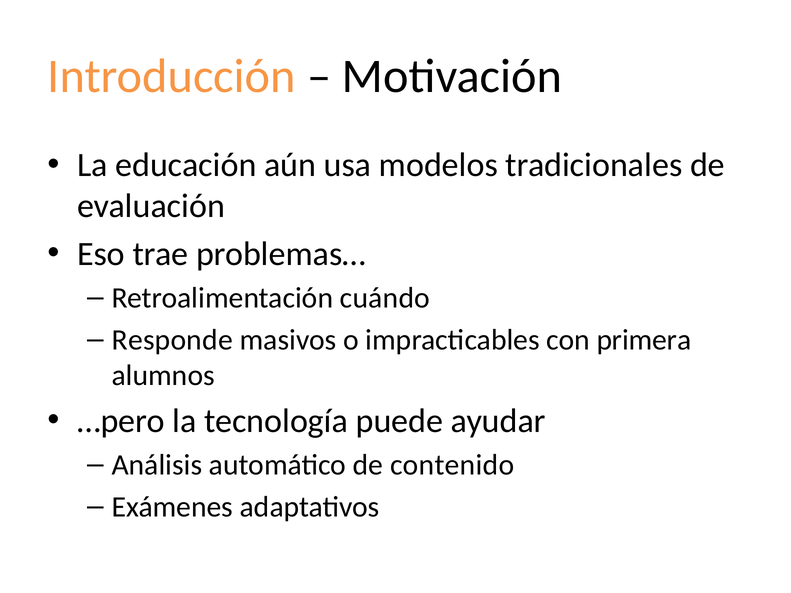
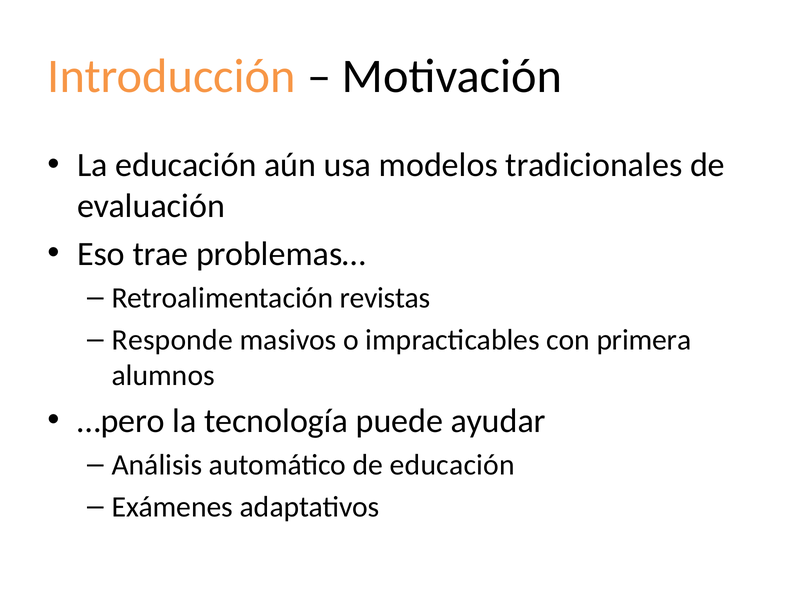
cuándo: cuándo -> revistas
de contenido: contenido -> educación
